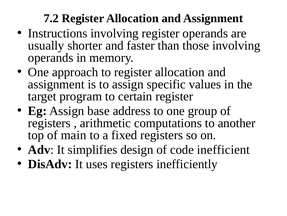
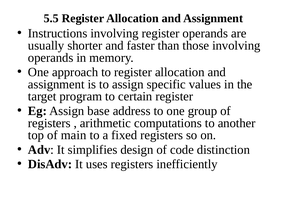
7.2: 7.2 -> 5.5
inefficient: inefficient -> distinction
